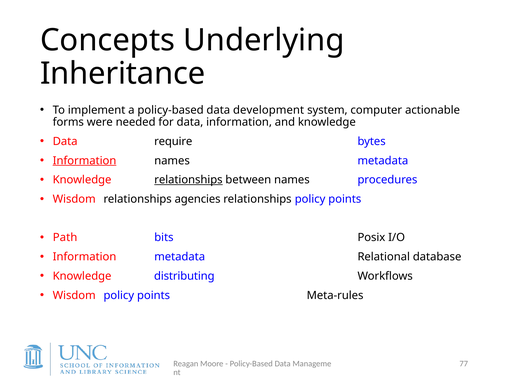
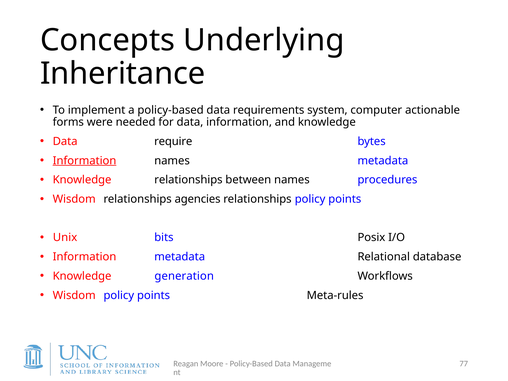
development: development -> requirements
relationships at (188, 180) underline: present -> none
Path: Path -> Unix
distributing: distributing -> generation
